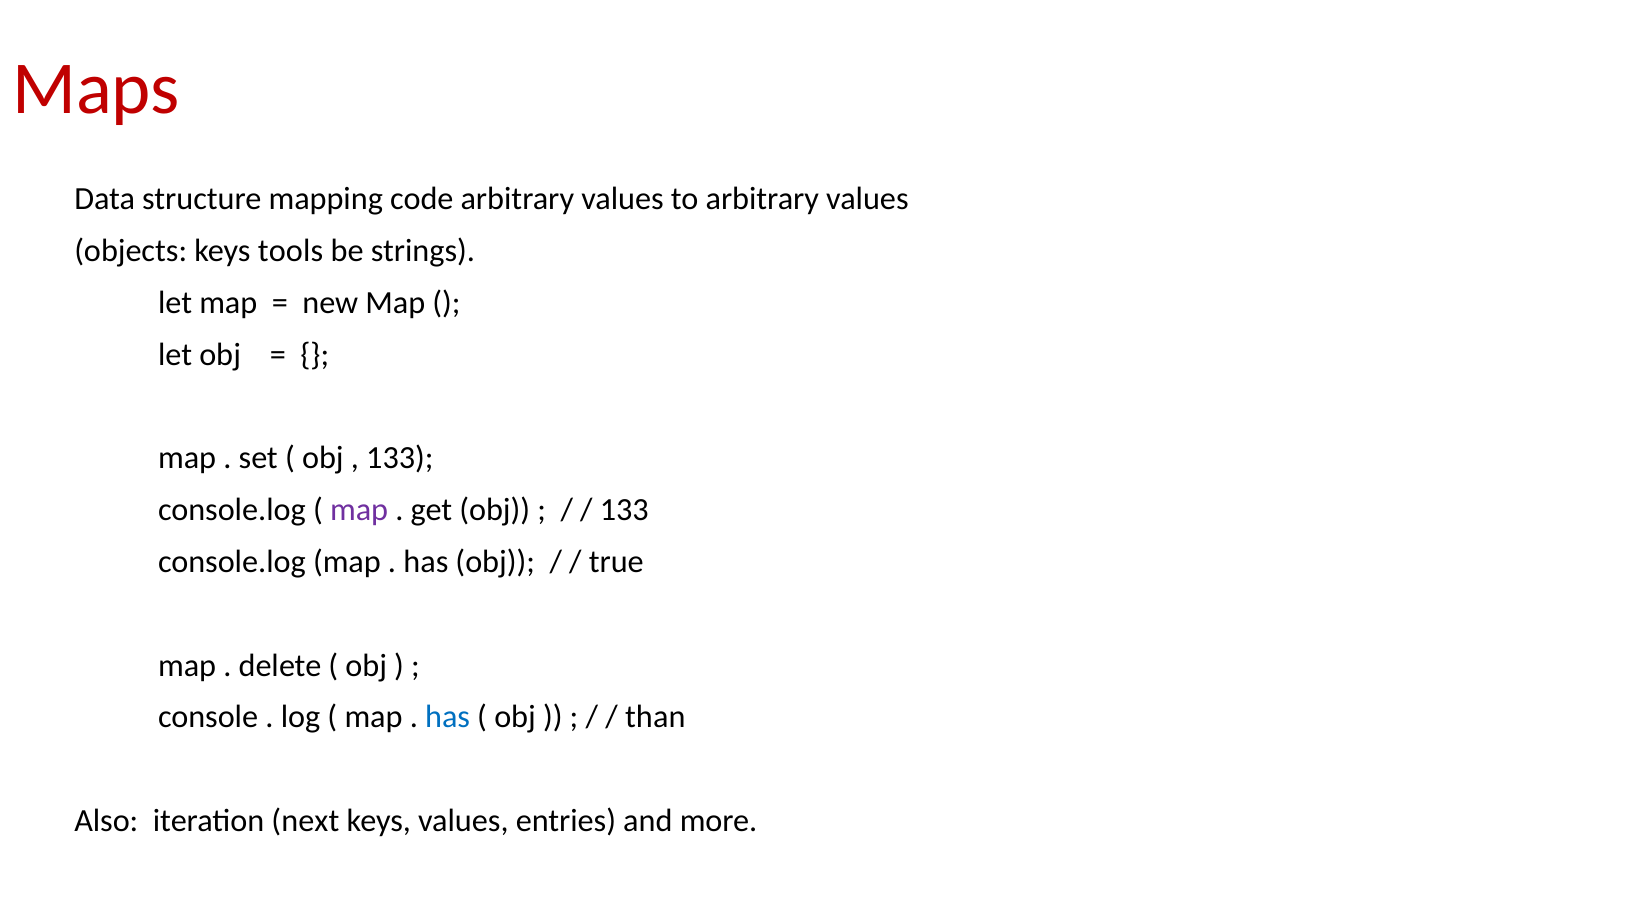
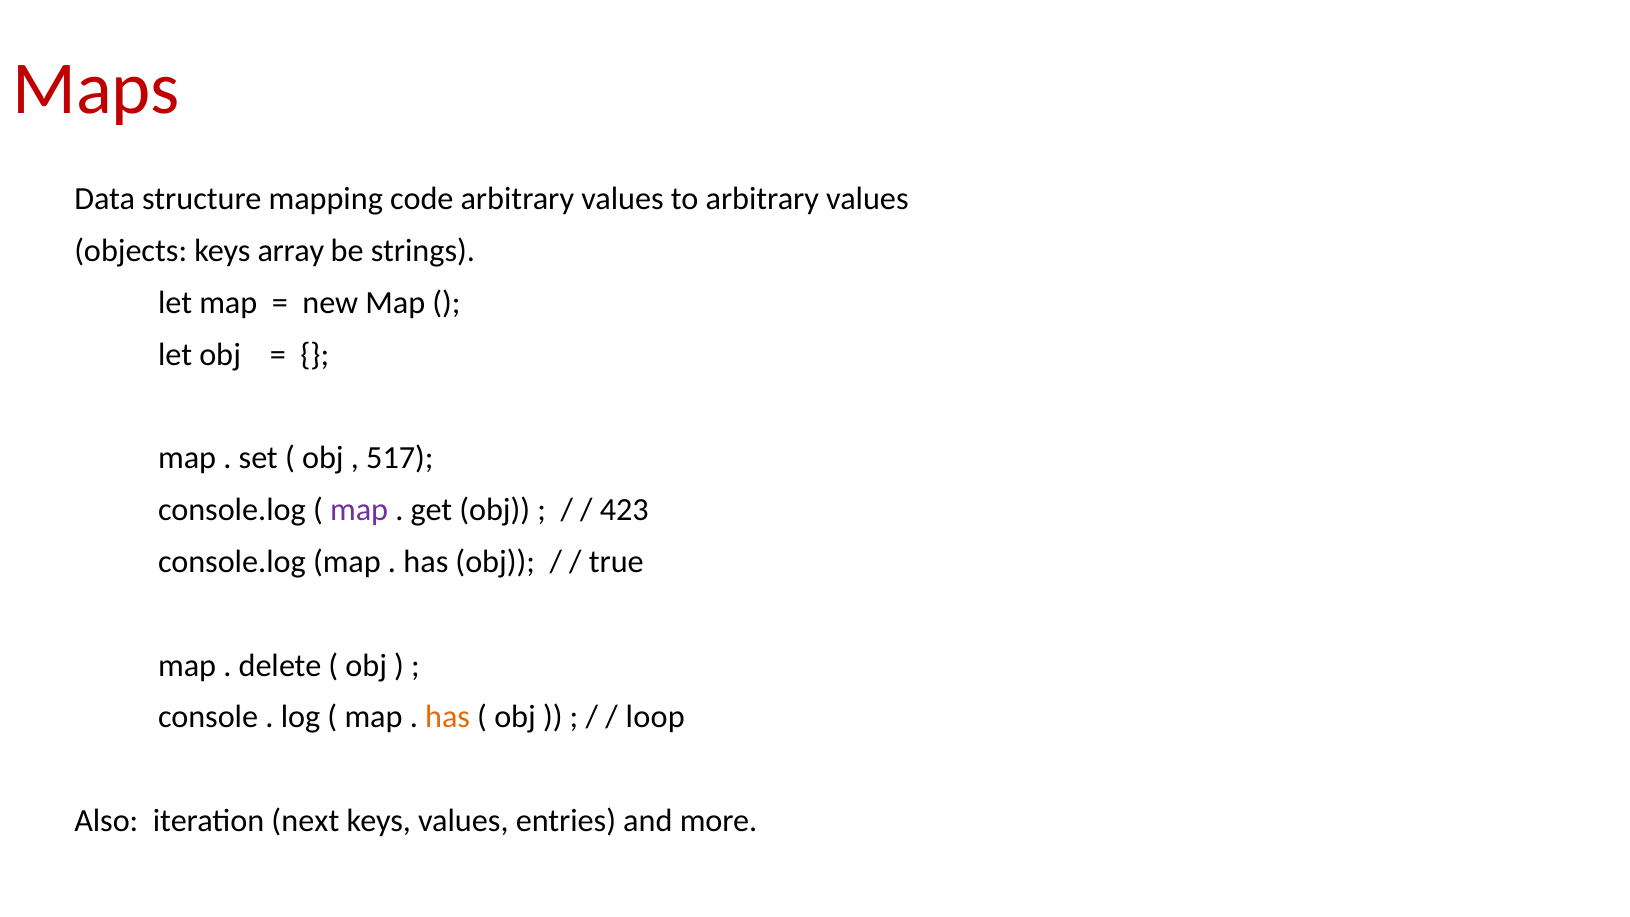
tools: tools -> array
133 at (400, 458): 133 -> 517
133 at (624, 510): 133 -> 423
has at (448, 717) colour: blue -> orange
than: than -> loop
